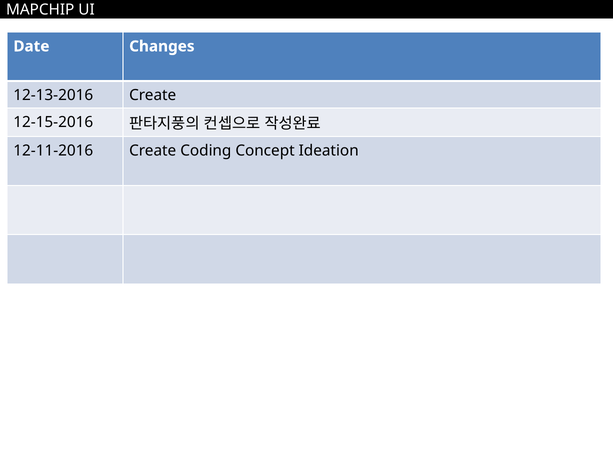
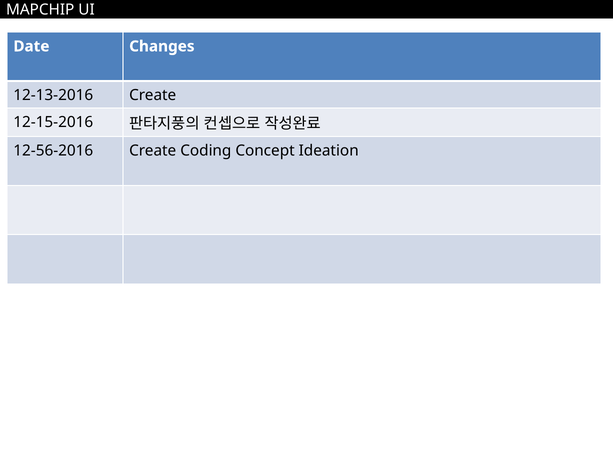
12-11-2016: 12-11-2016 -> 12-56-2016
